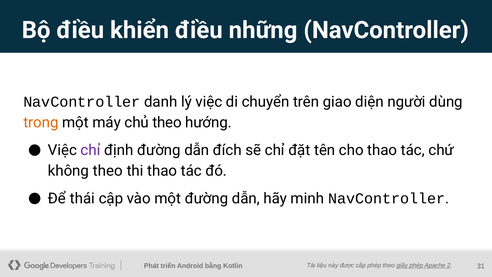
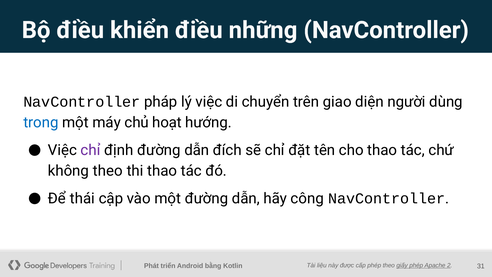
danh: danh -> pháp
trong colour: orange -> blue
chủ theo: theo -> hoạt
minh: minh -> công
